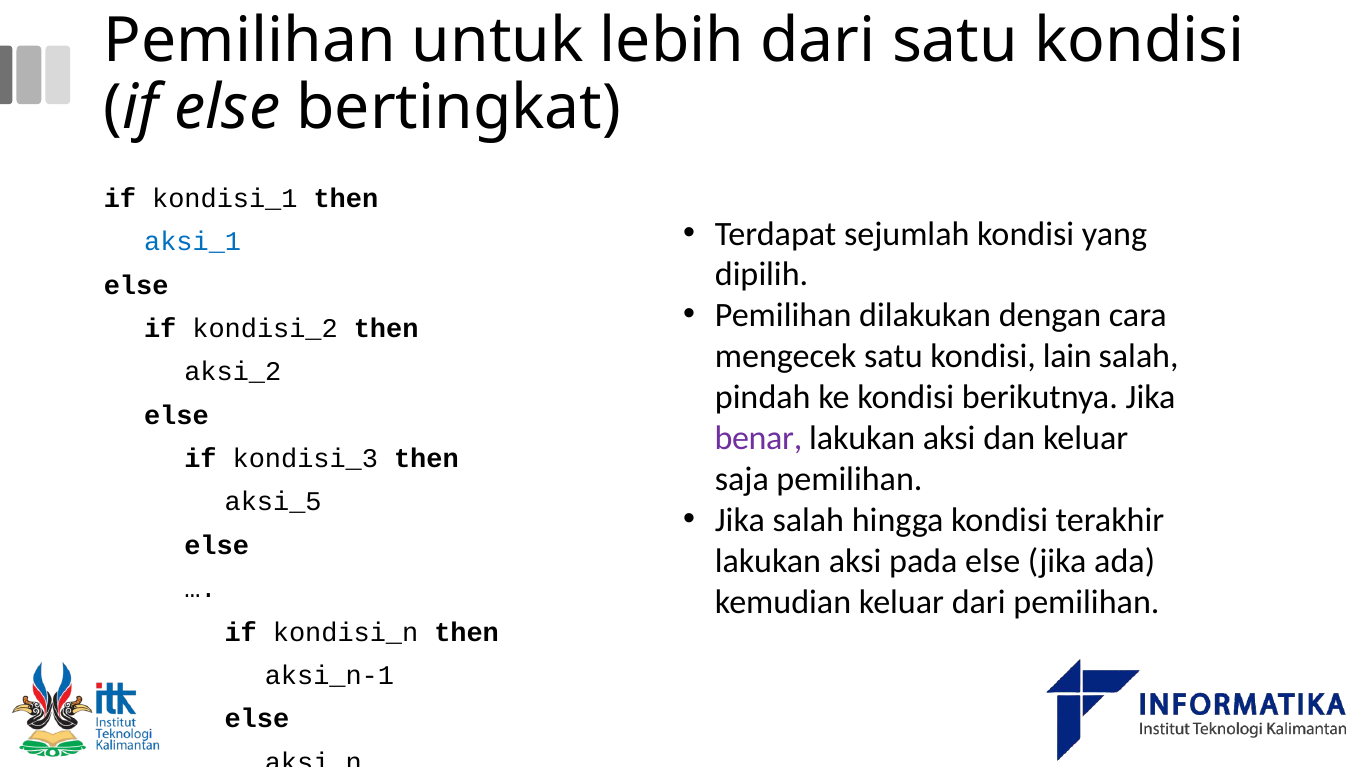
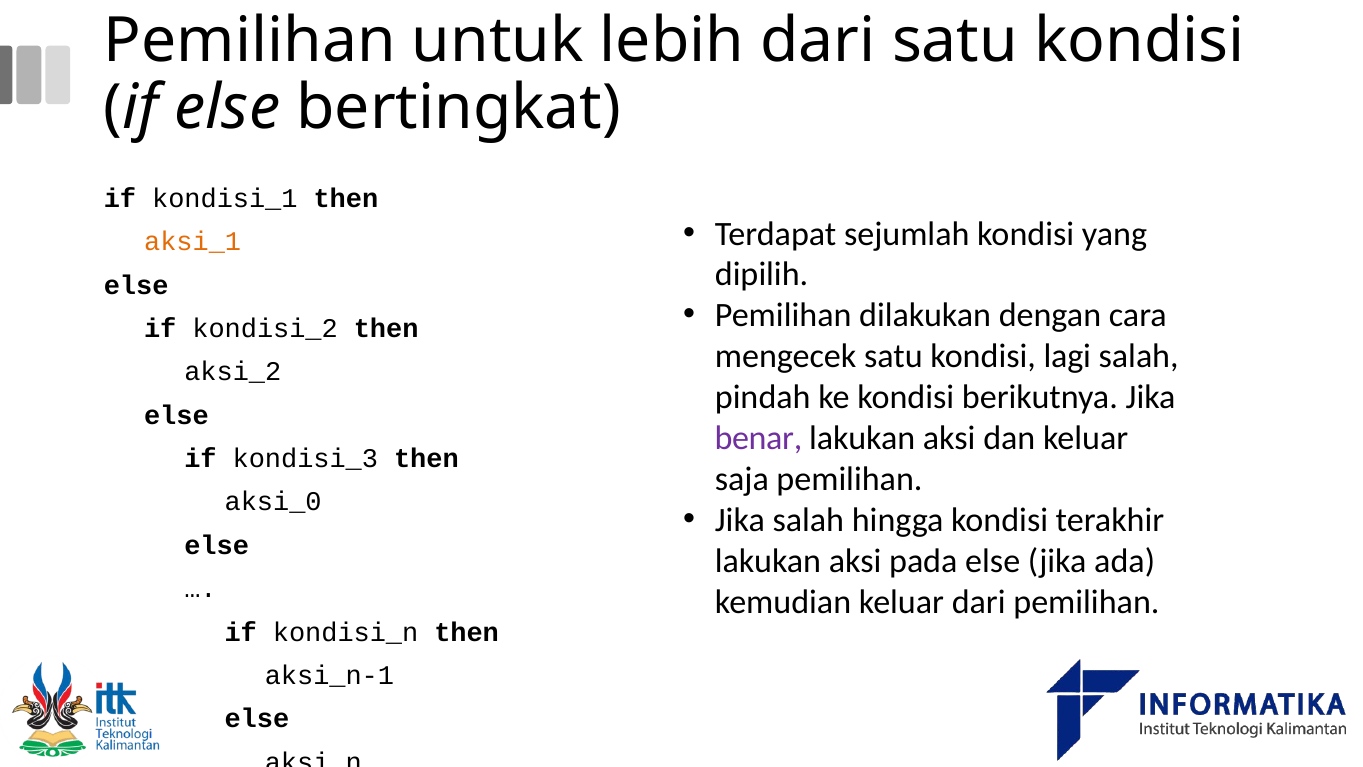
aksi_1 colour: blue -> orange
lain: lain -> lagi
aksi_5: aksi_5 -> aksi_0
